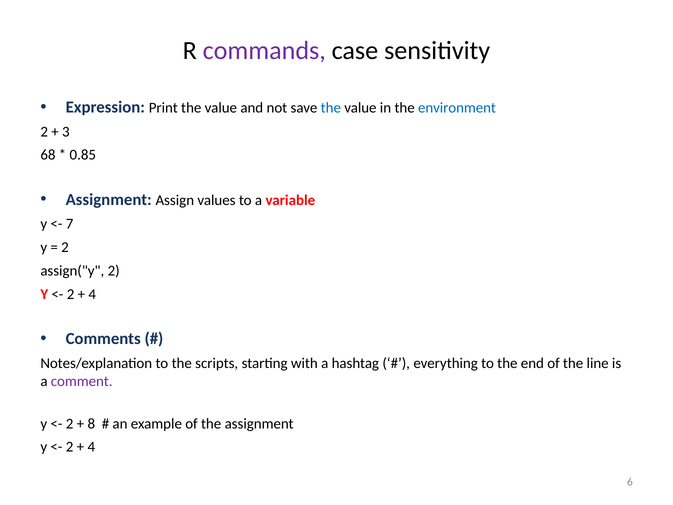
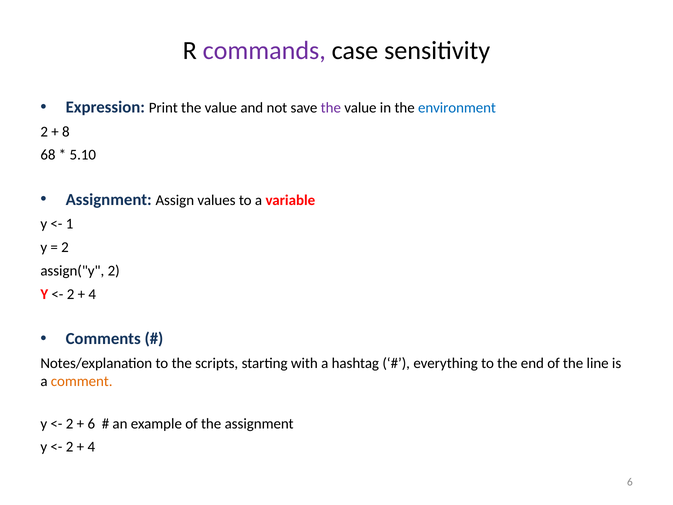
the at (331, 108) colour: blue -> purple
3: 3 -> 8
0.85: 0.85 -> 5.10
7: 7 -> 1
comment colour: purple -> orange
8 at (91, 423): 8 -> 6
